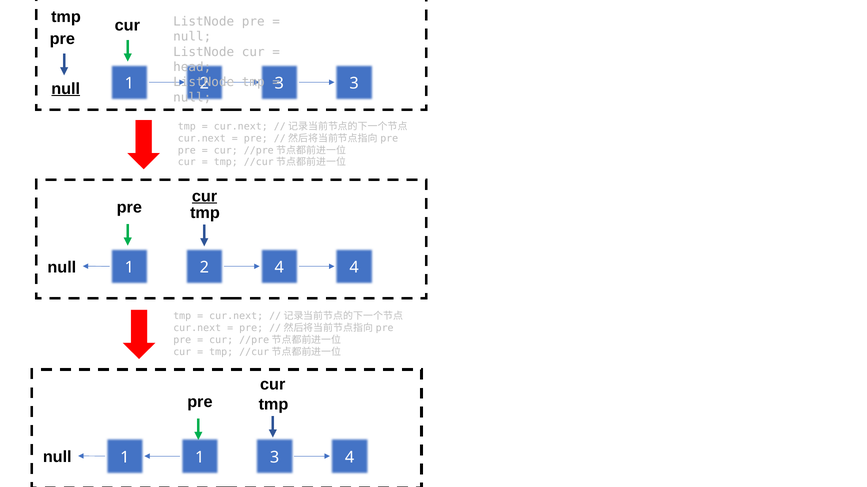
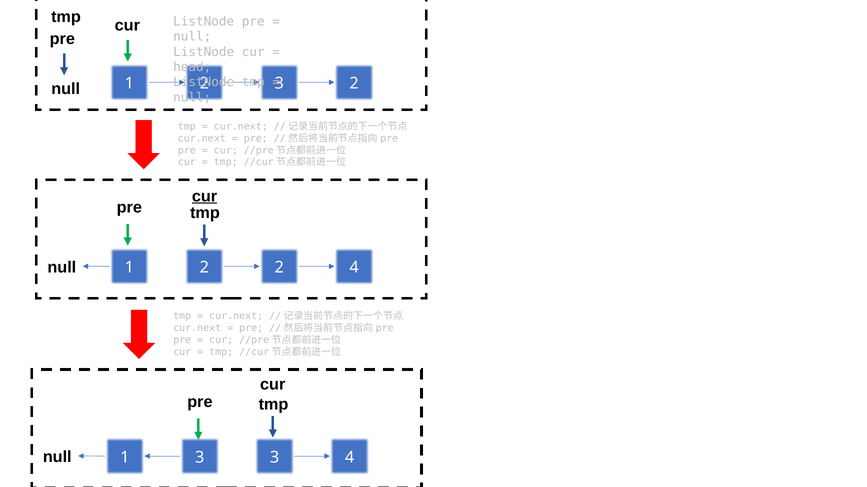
3 at (354, 83): 3 -> 2
null at (66, 89) underline: present -> none
2 4: 4 -> 2
1 1: 1 -> 3
